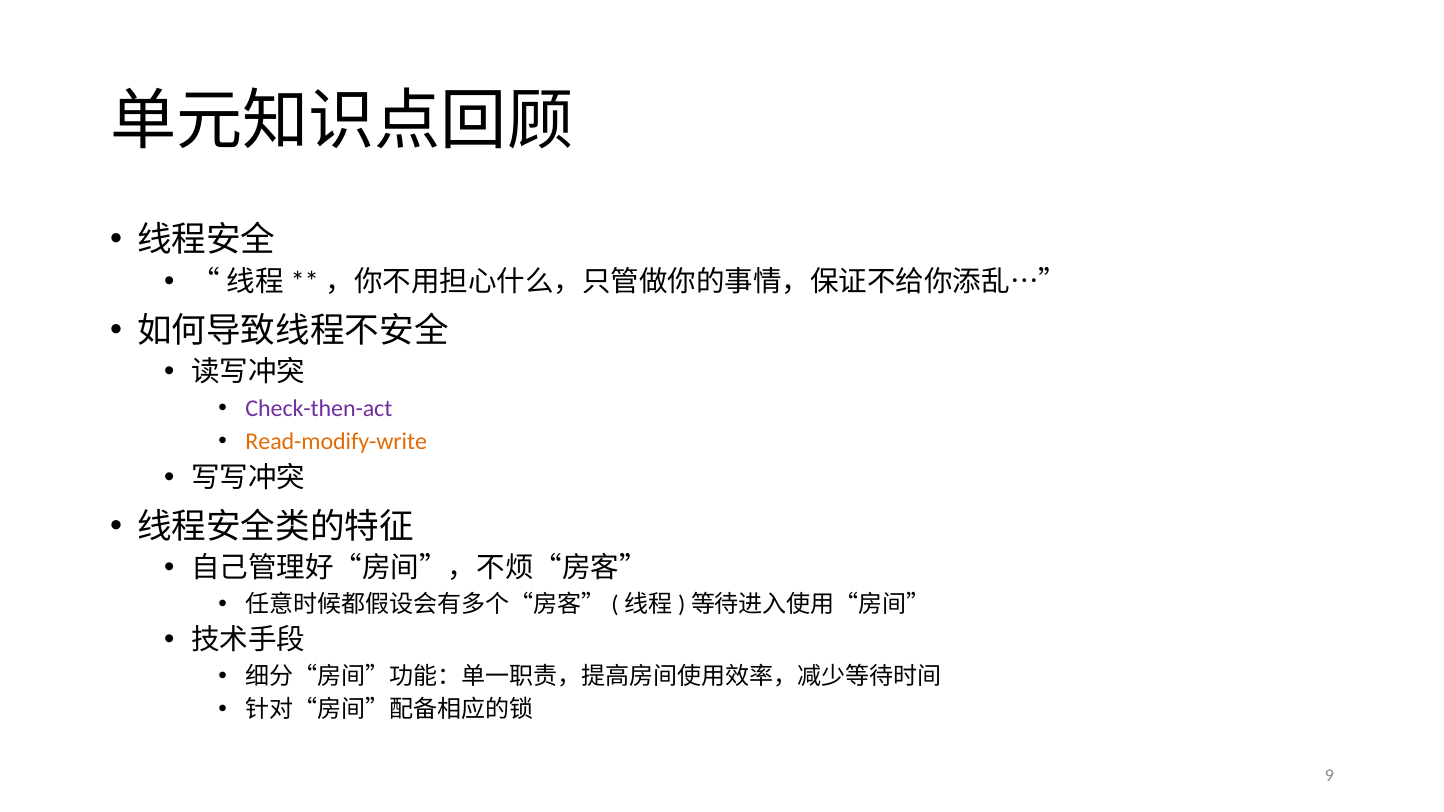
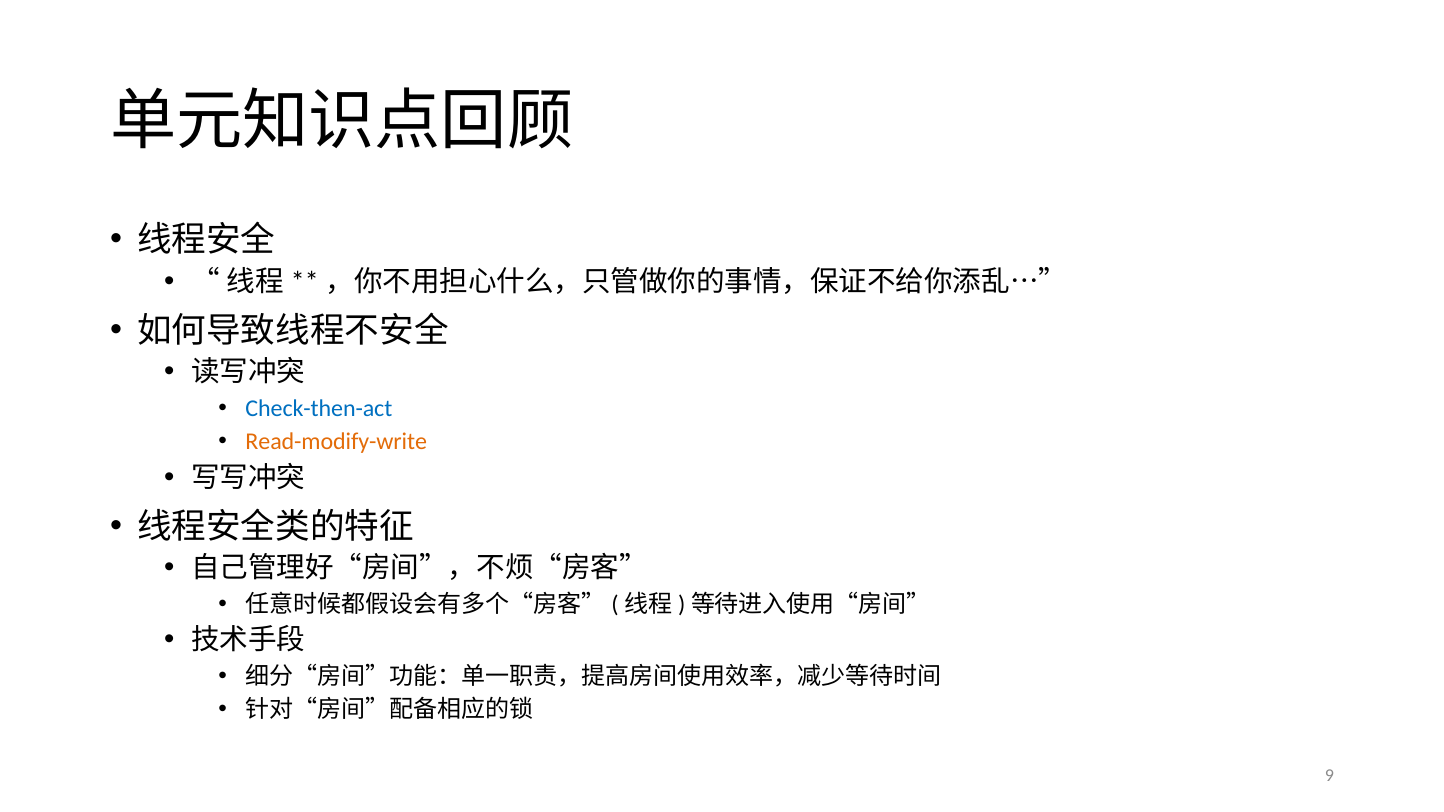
Check-then-act colour: purple -> blue
